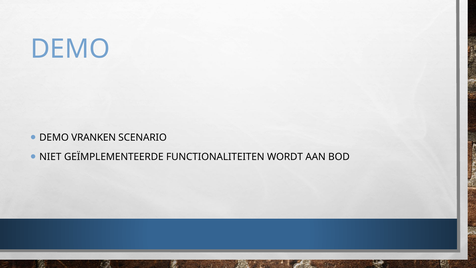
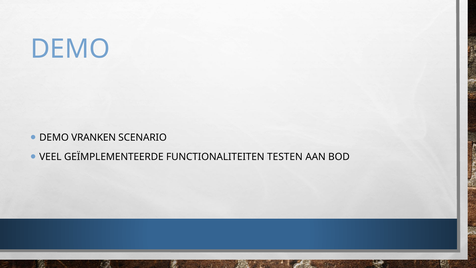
NIET: NIET -> VEEL
WORDT: WORDT -> TESTEN
